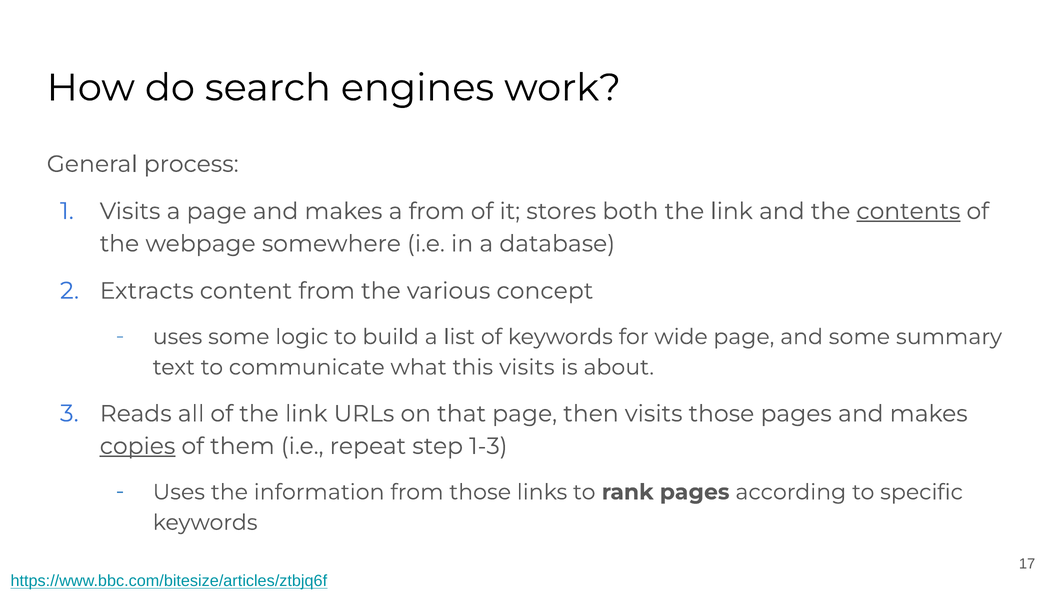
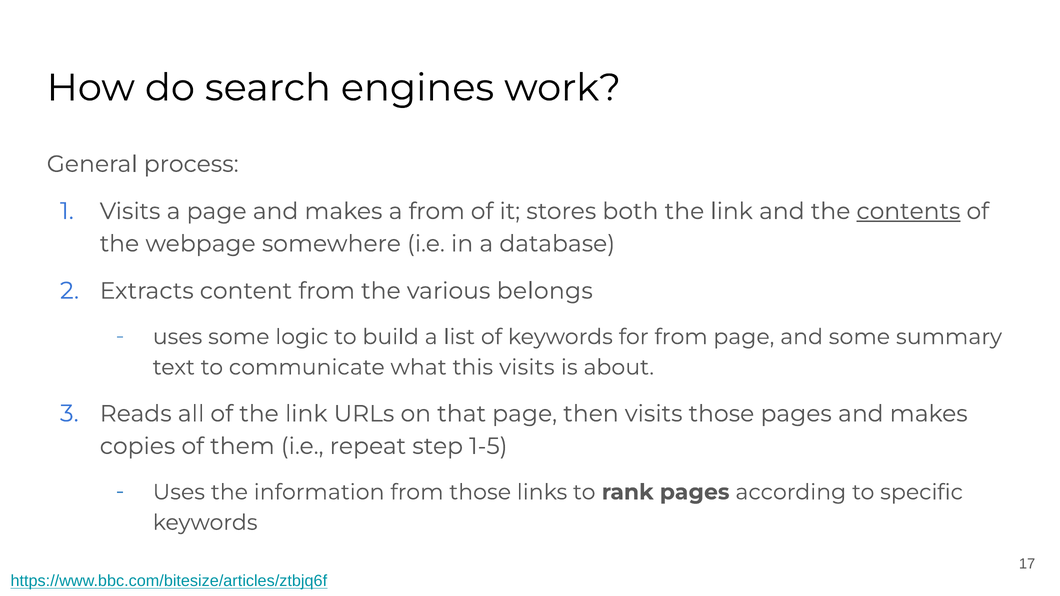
concept: concept -> belongs
for wide: wide -> from
copies underline: present -> none
1-3: 1-3 -> 1-5
